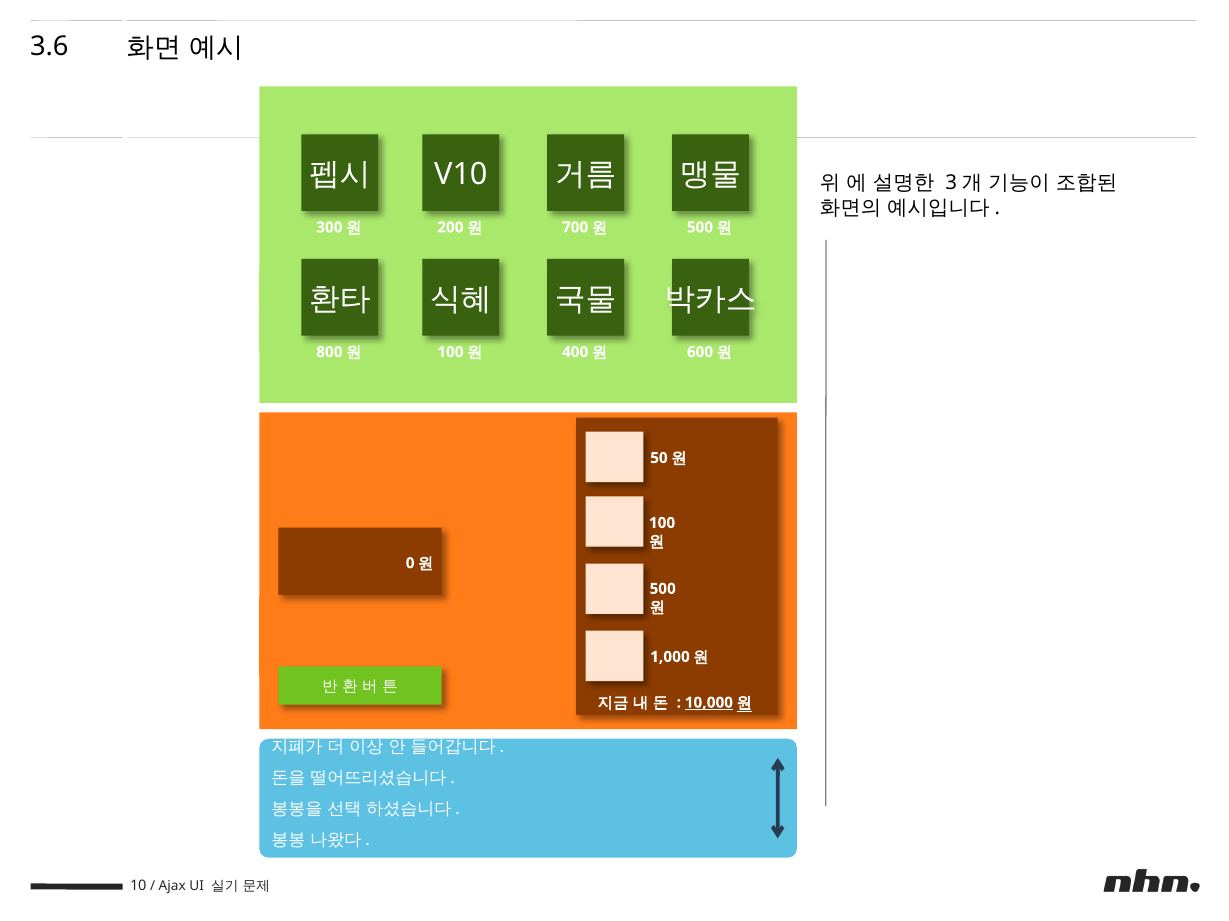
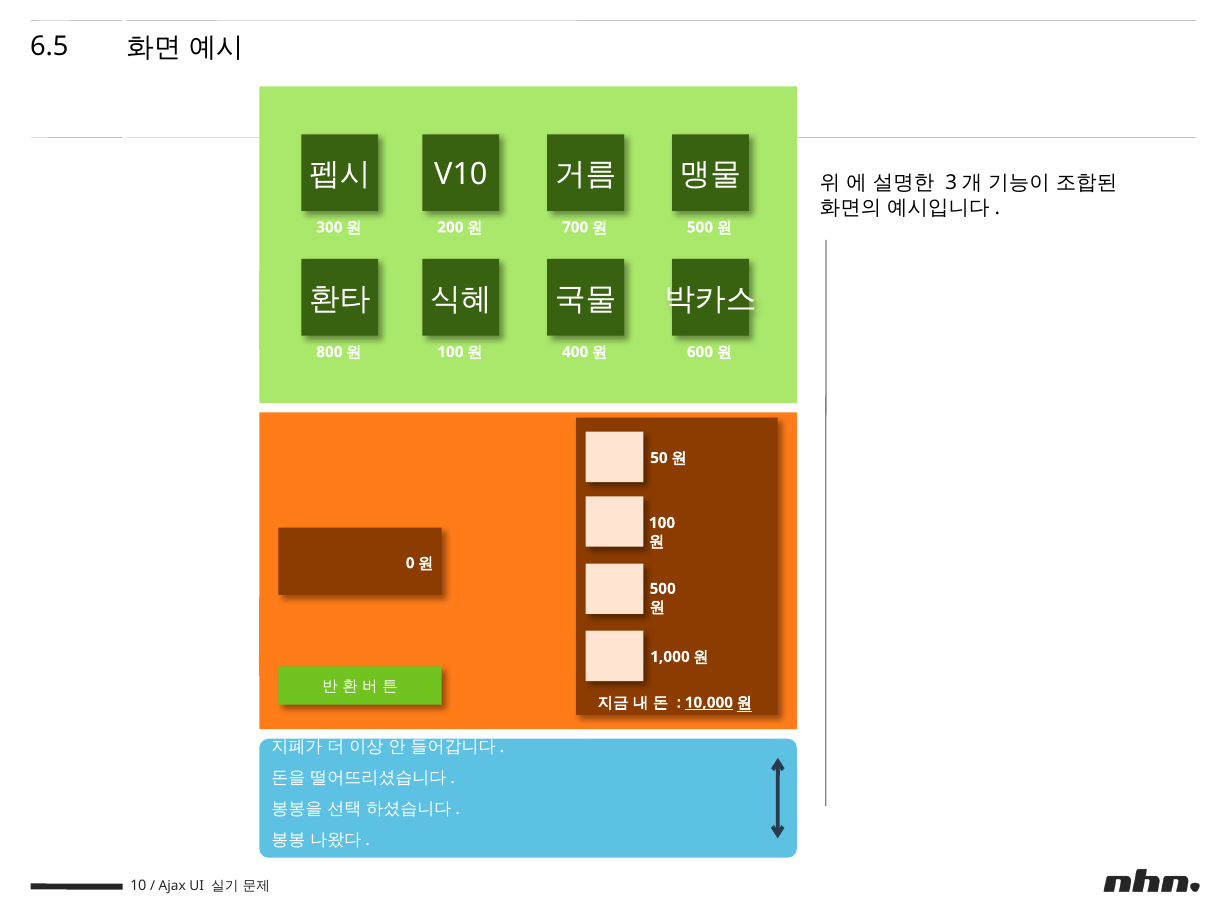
3.6: 3.6 -> 6.5
